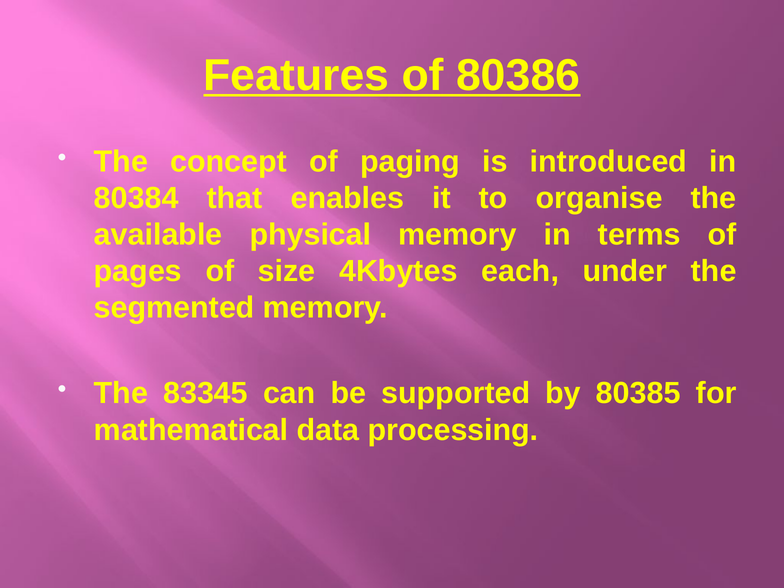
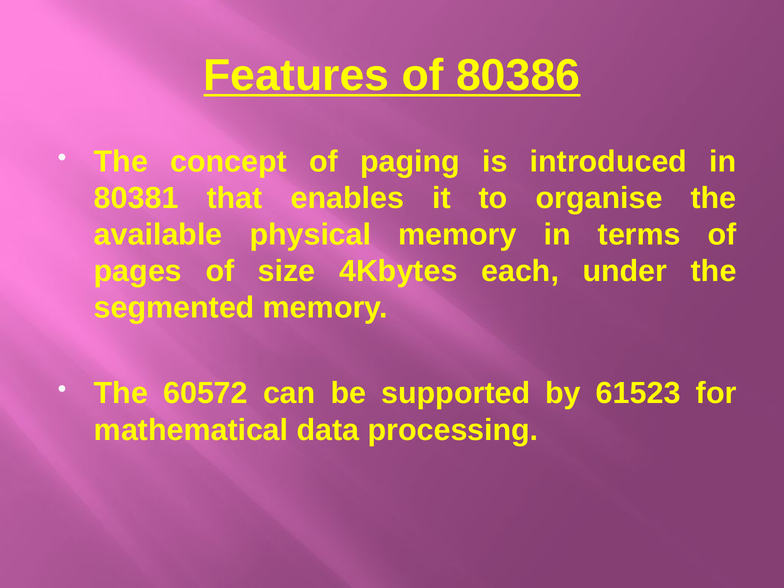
80384: 80384 -> 80381
83345: 83345 -> 60572
80385: 80385 -> 61523
